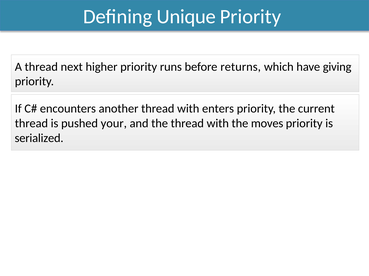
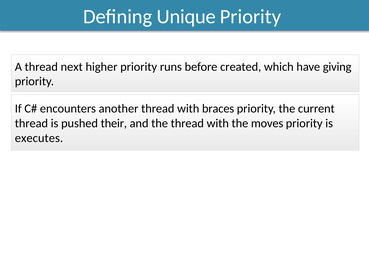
returns: returns -> created
enters: enters -> braces
your: your -> their
serialized: serialized -> executes
